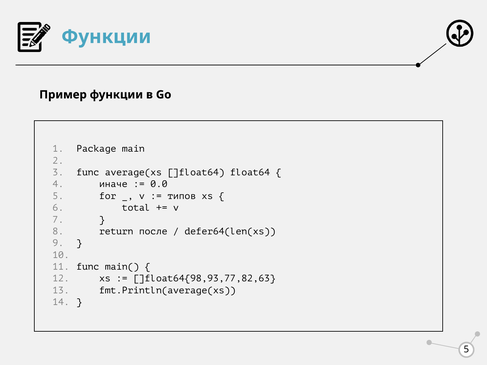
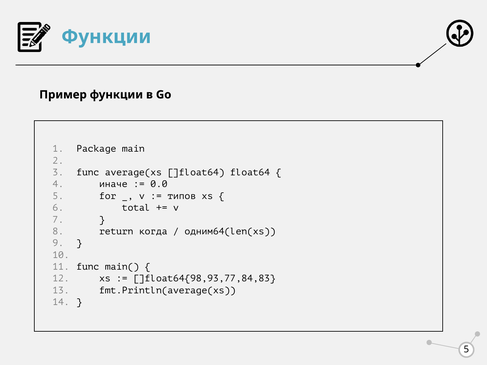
после: после -> когда
defer64(len(xs: defer64(len(xs -> одним64(len(xs
]float64{98,93,77,82,63: ]float64{98,93,77,82,63 -> ]float64{98,93,77,84,83
